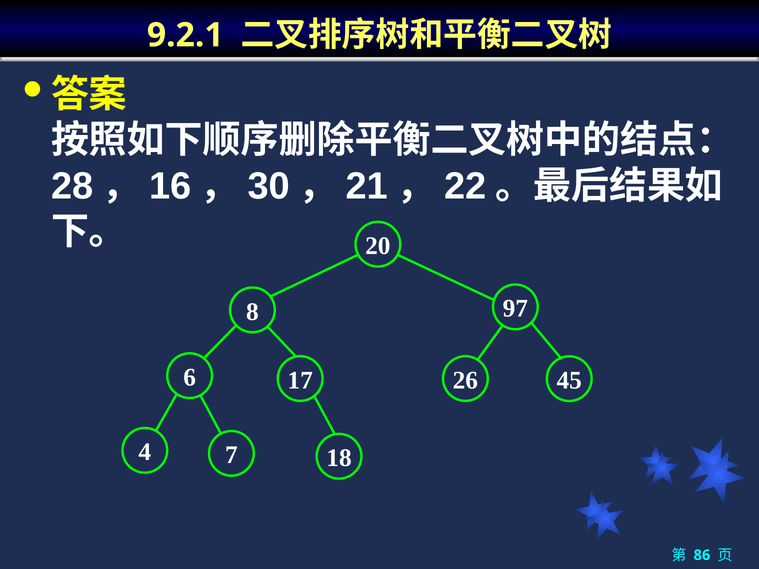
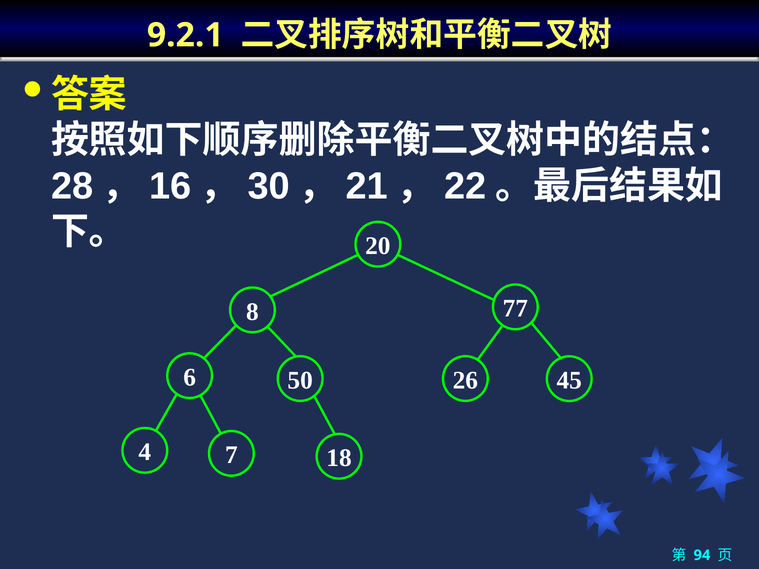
97: 97 -> 77
17: 17 -> 50
86: 86 -> 94
